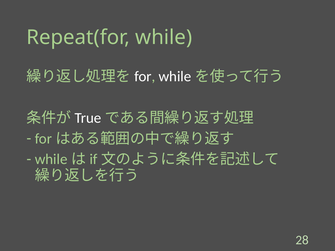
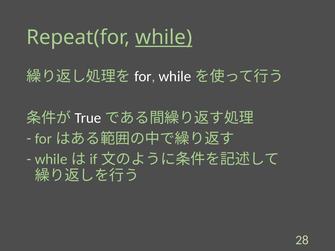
while underline: none -> present
